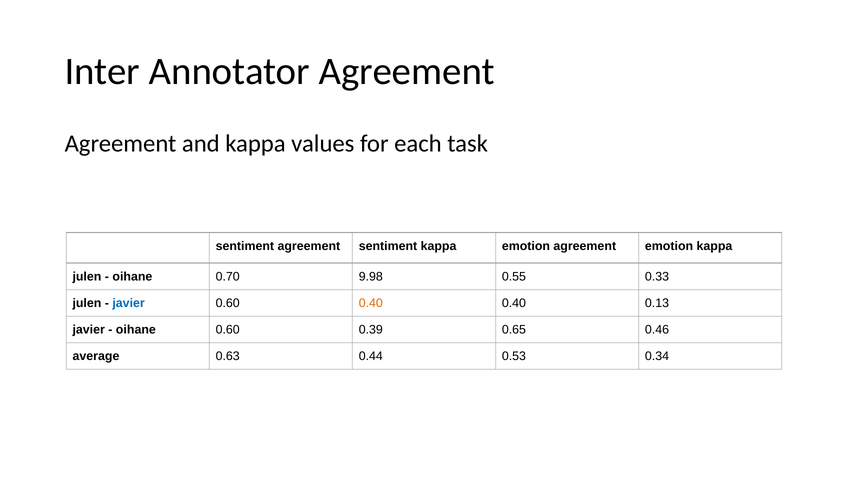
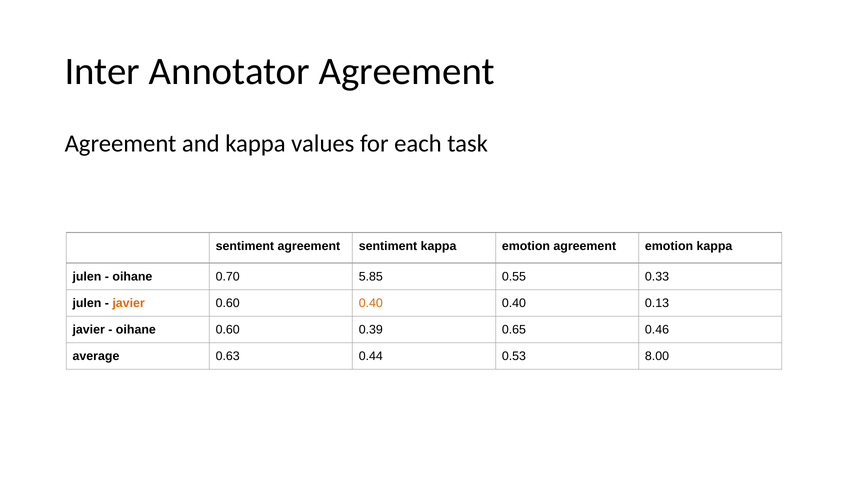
9.98: 9.98 -> 5.85
javier at (129, 303) colour: blue -> orange
0.34: 0.34 -> 8.00
